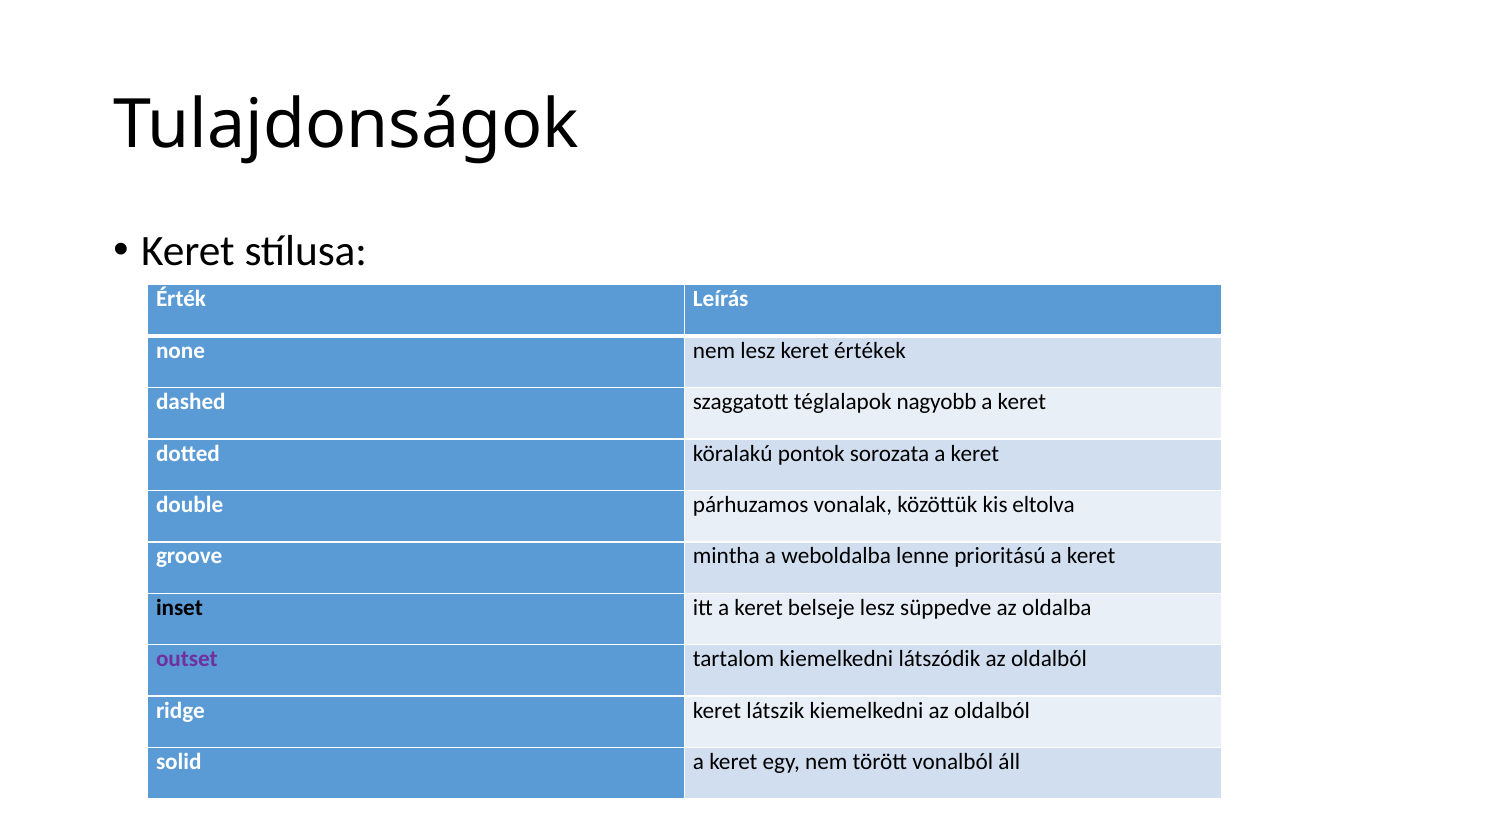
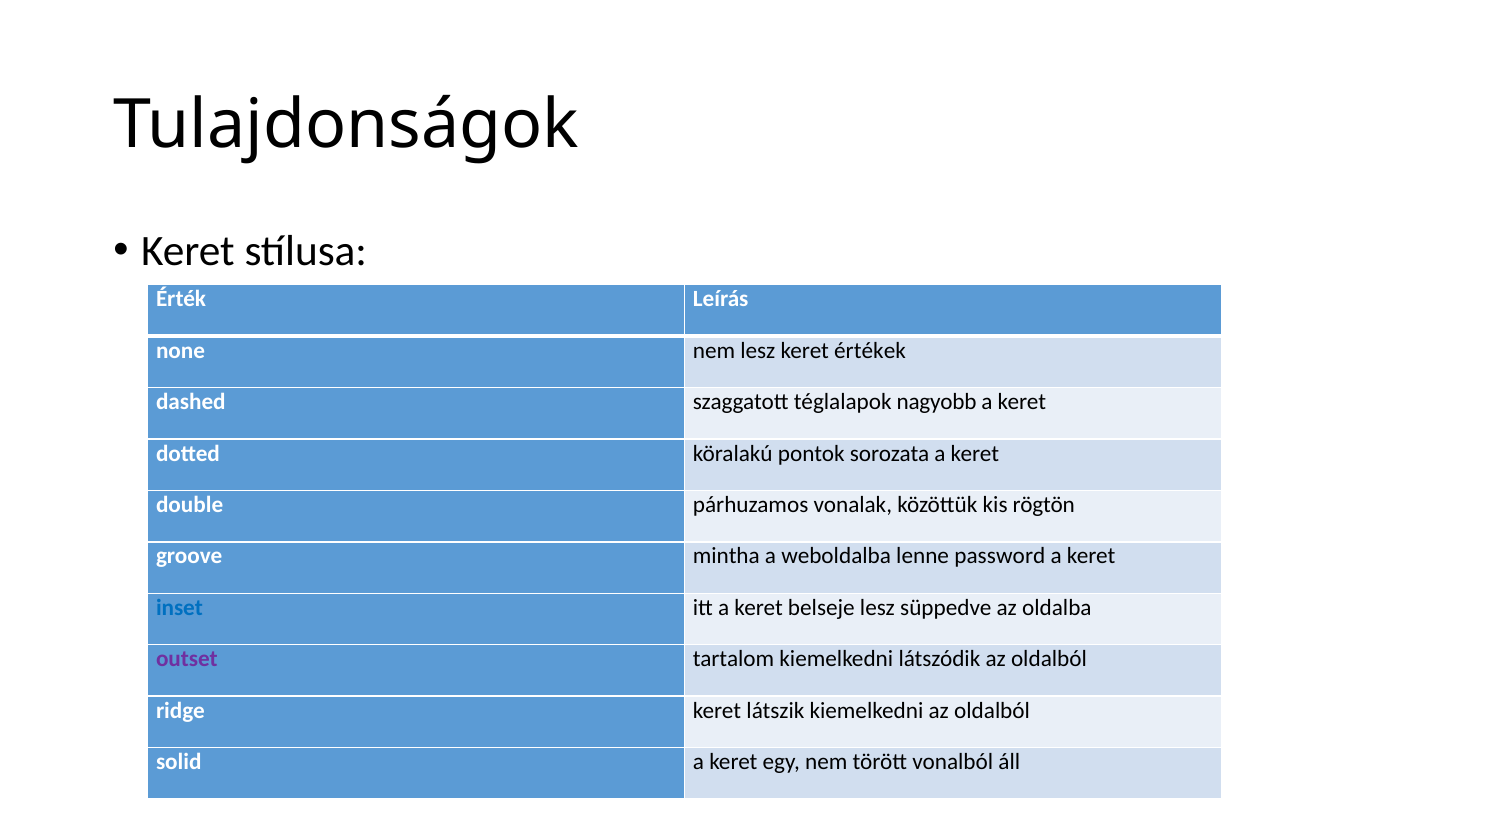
eltolva: eltolva -> rögtön
prioritású: prioritású -> password
inset colour: black -> blue
